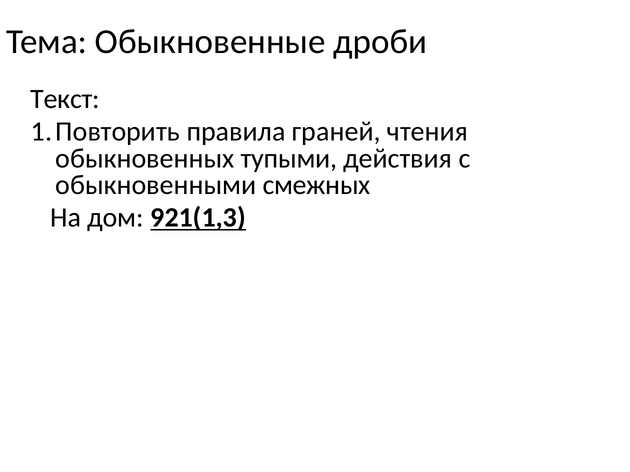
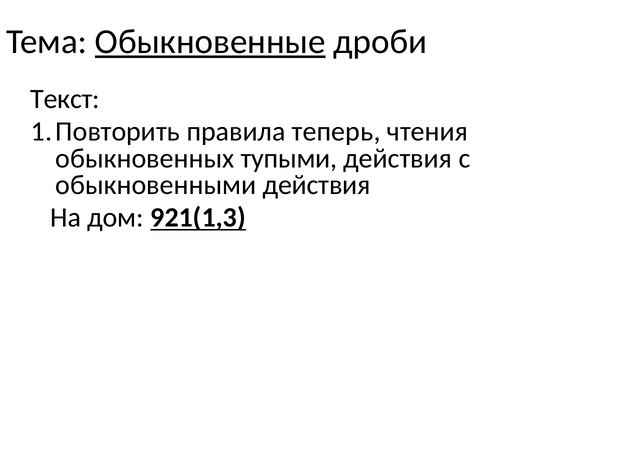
Обыкновенные underline: none -> present
граней: граней -> теперь
обыкновенными смежных: смежных -> действия
